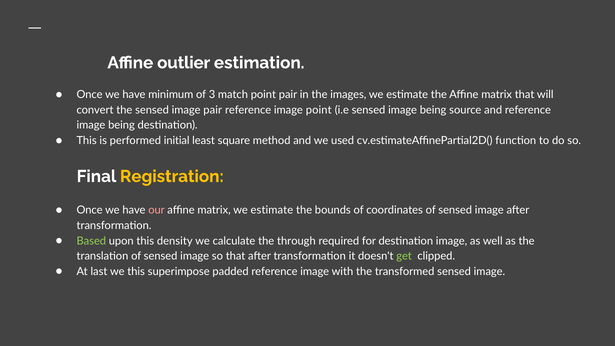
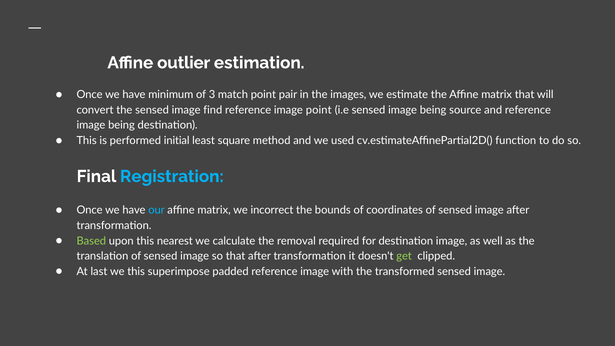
image pair: pair -> find
Registration colour: yellow -> light blue
our colour: pink -> light blue
matrix we estimate: estimate -> incorrect
density: density -> nearest
through: through -> removal
